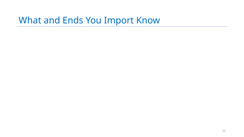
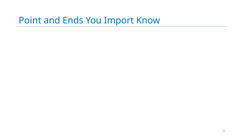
What: What -> Point
